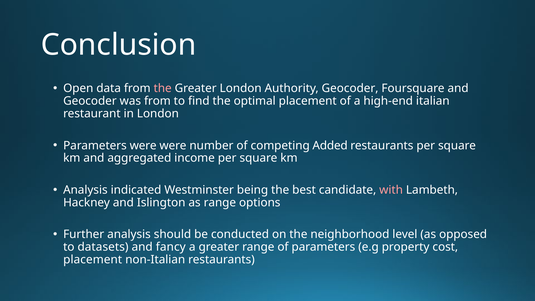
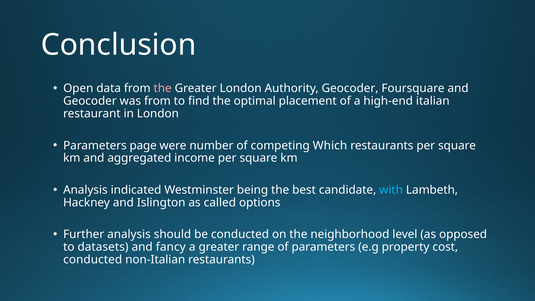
Parameters were: were -> page
Added: Added -> Which
with colour: pink -> light blue
as range: range -> called
placement at (93, 260): placement -> conducted
